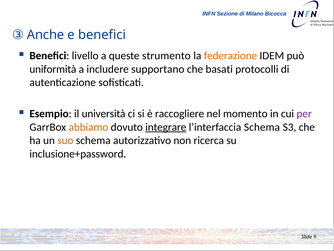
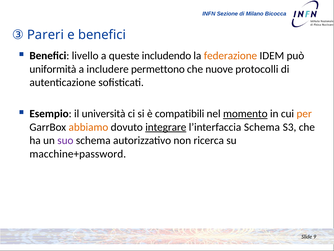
Anche: Anche -> Pareri
strumento: strumento -> includendo
supportano: supportano -> permettono
basati: basati -> nuove
raccogliere: raccogliere -> compatibili
momento underline: none -> present
per colour: purple -> orange
suo colour: orange -> purple
inclusione+password: inclusione+password -> macchine+password
